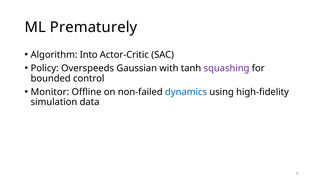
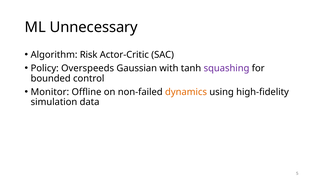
Prematurely: Prematurely -> Unnecessary
Into: Into -> Risk
dynamics colour: blue -> orange
